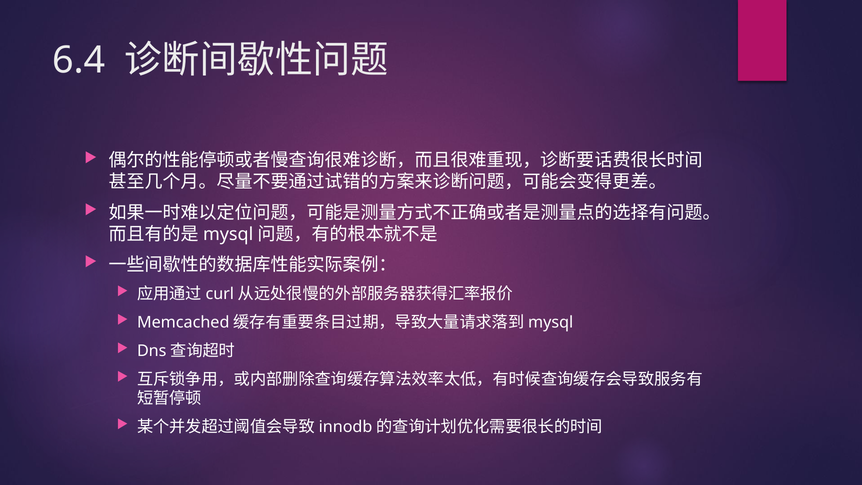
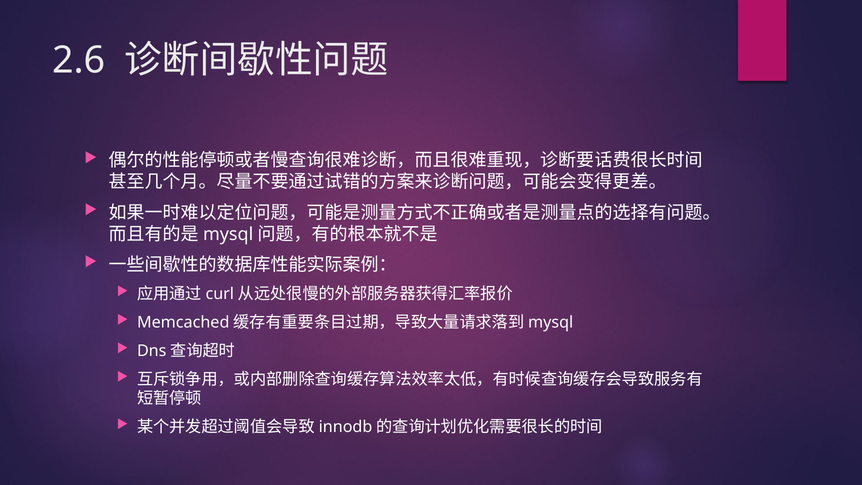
6.4: 6.4 -> 2.6
